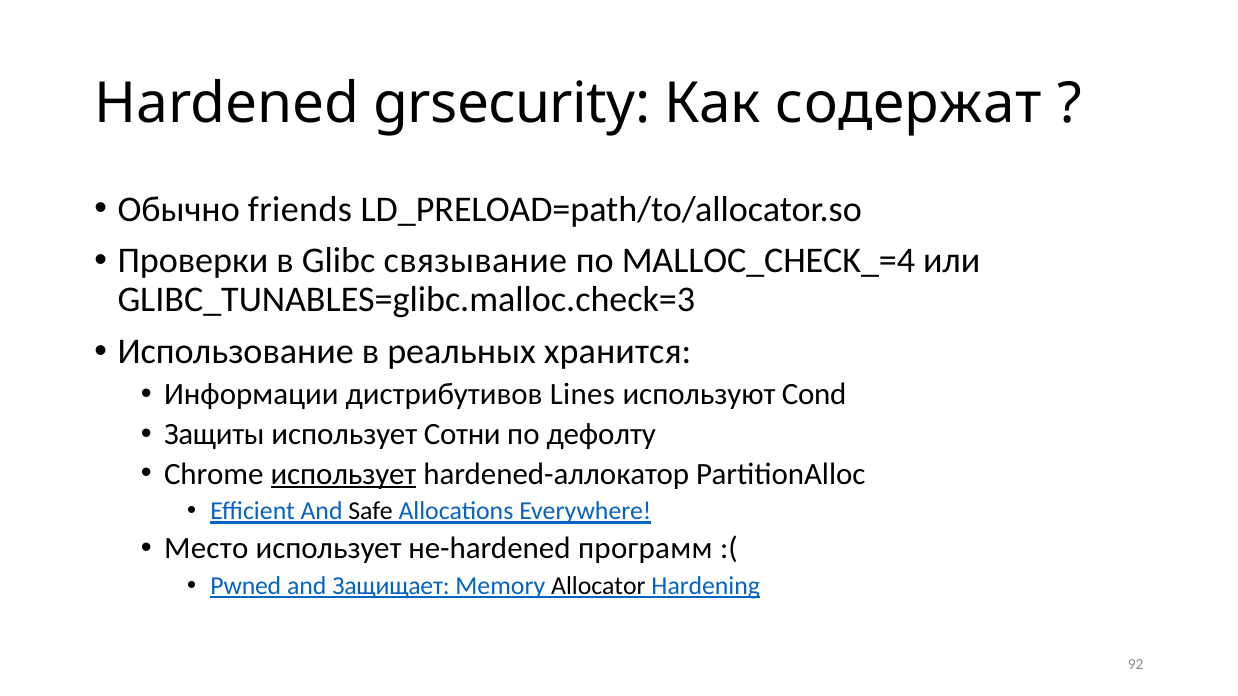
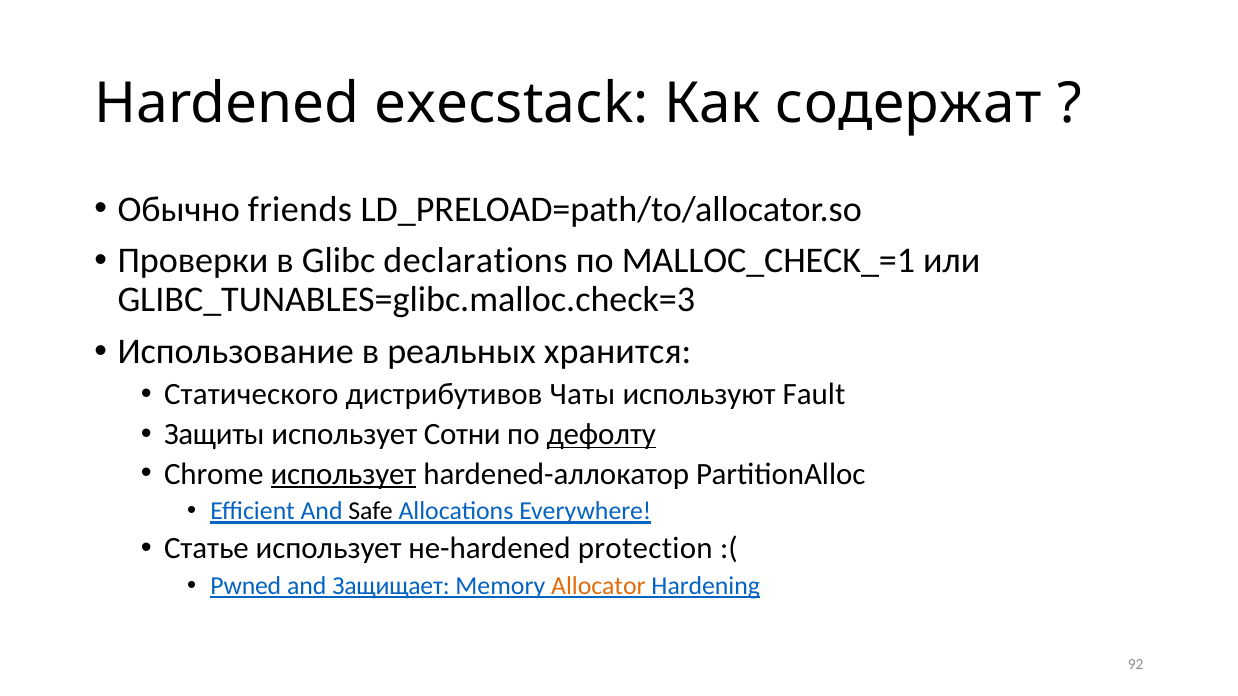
grsecurity: grsecurity -> execstack
связывание: связывание -> declarations
MALLOC_CHECK_=4: MALLOC_CHECK_=4 -> MALLOC_CHECK_=1
Информации: Информации -> Статического
Lines: Lines -> Чаты
Cond: Cond -> Fault
дефолту underline: none -> present
Место: Место -> Статье
программ: программ -> protection
Allocator colour: black -> orange
